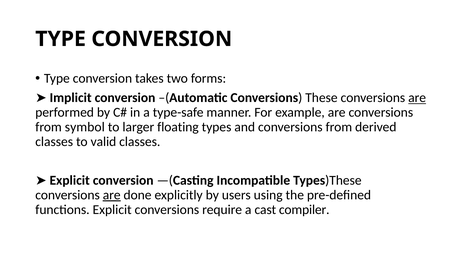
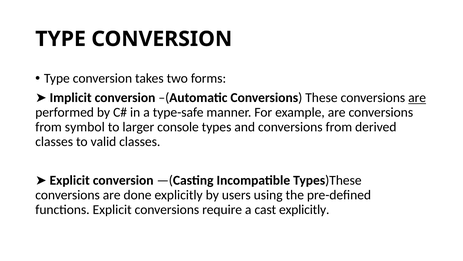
floating: floating -> console
are at (112, 195) underline: present -> none
cast compiler: compiler -> explicitly
